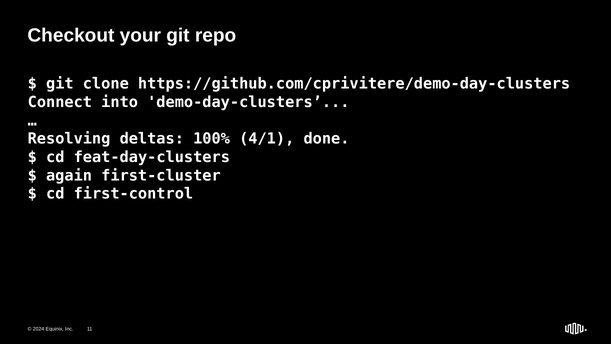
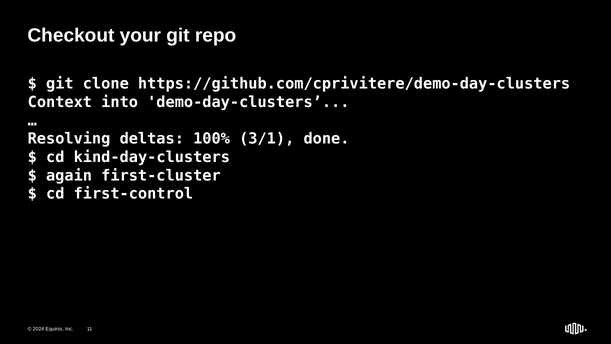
Connect: Connect -> Context
4/1: 4/1 -> 3/1
feat-day-clusters: feat-day-clusters -> kind-day-clusters
